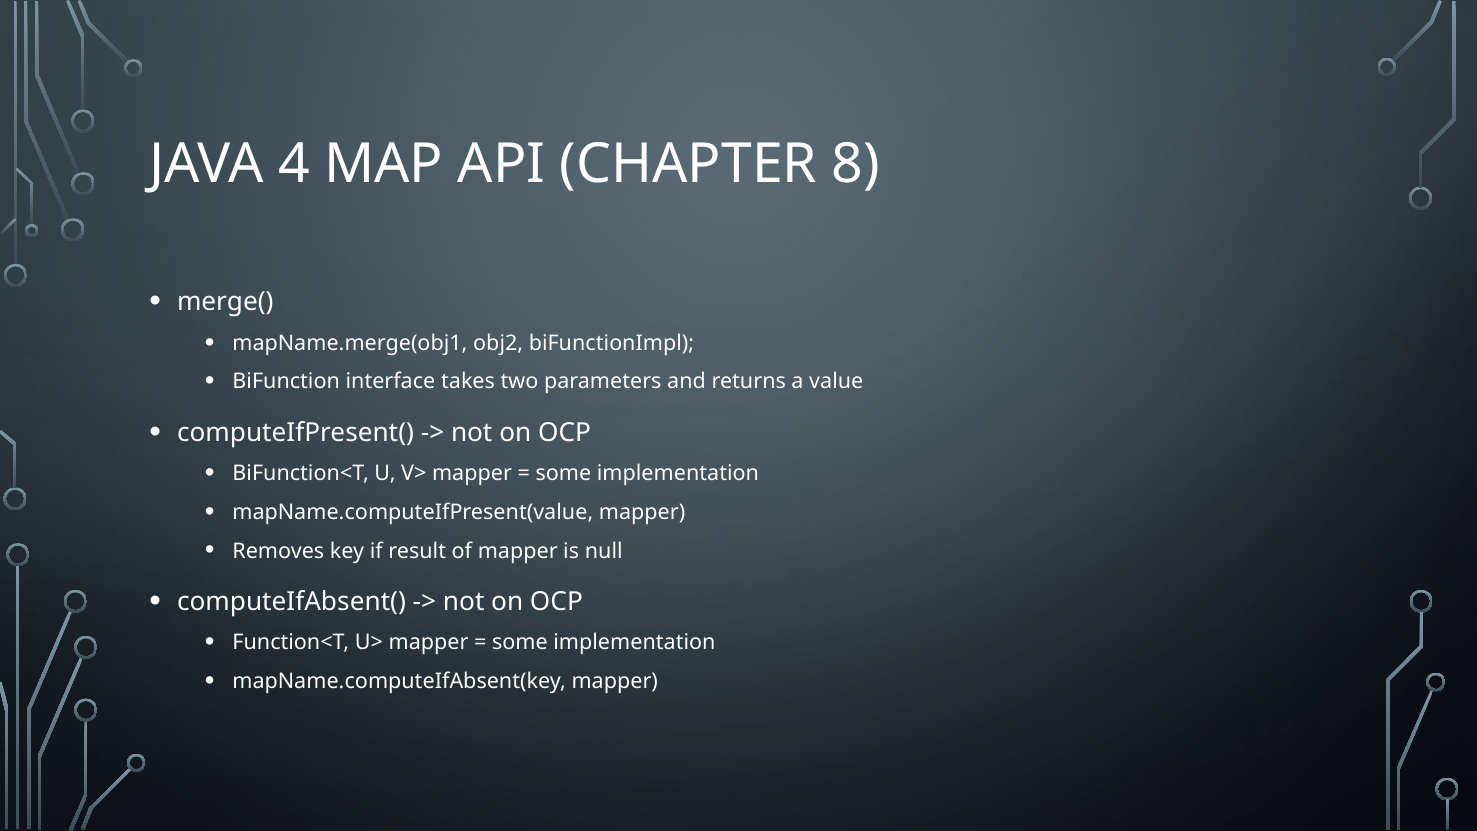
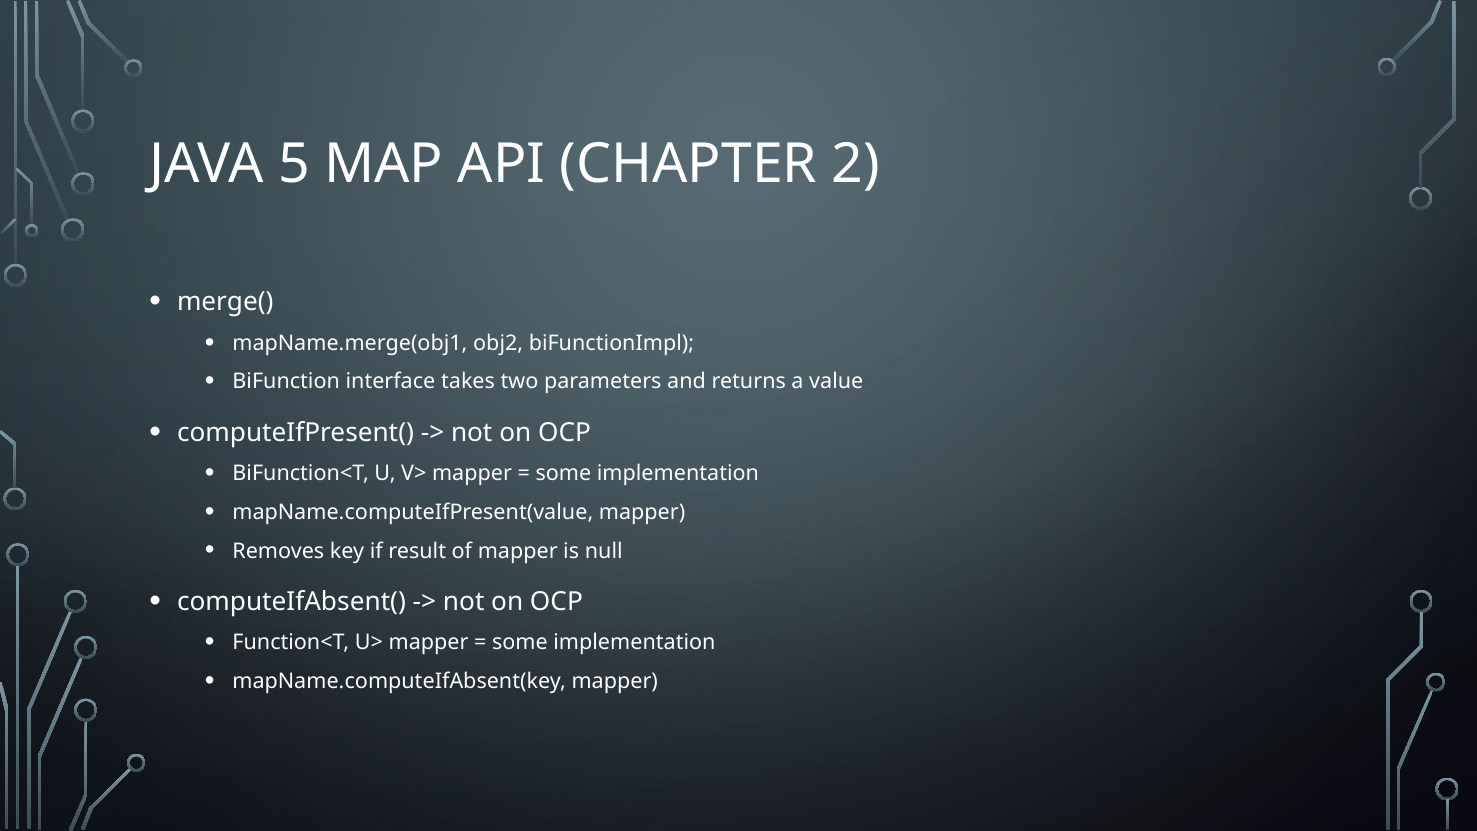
4: 4 -> 5
8: 8 -> 2
